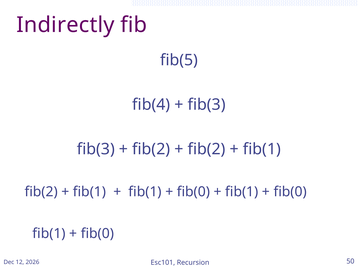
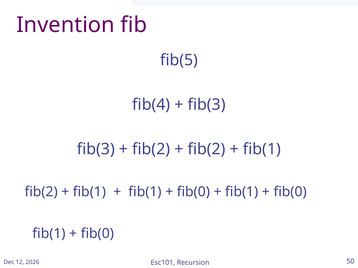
Indirectly: Indirectly -> Invention
